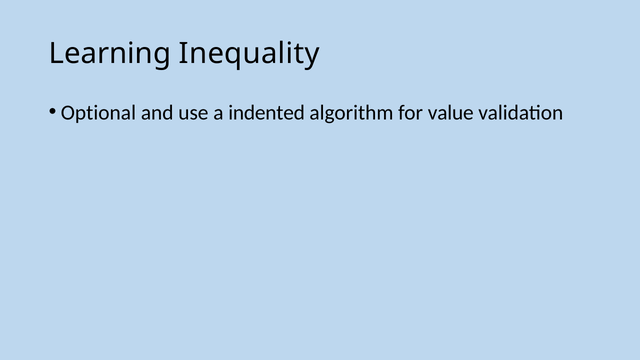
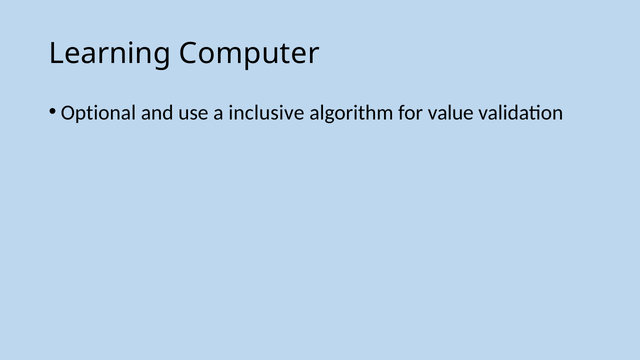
Inequality: Inequality -> Computer
indented: indented -> inclusive
